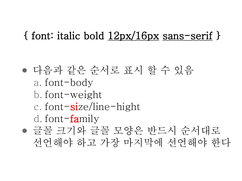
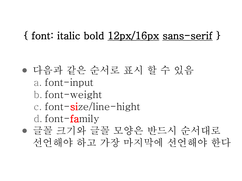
font-body: font-body -> font-input
